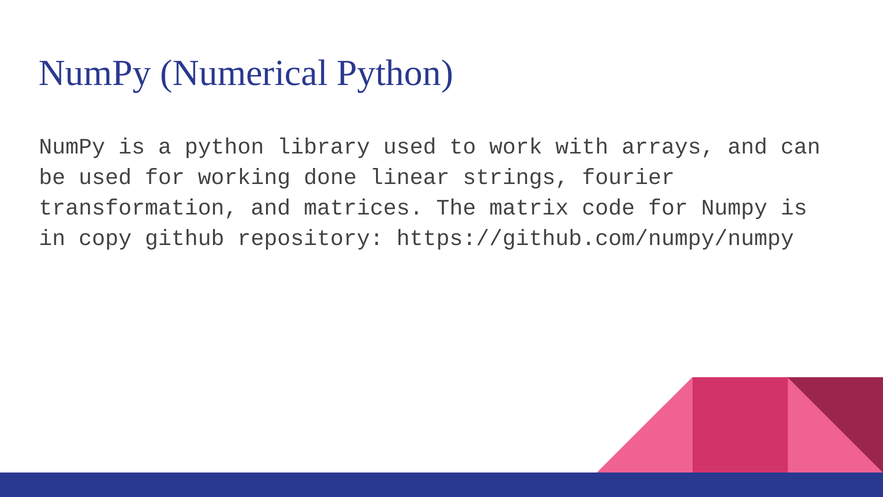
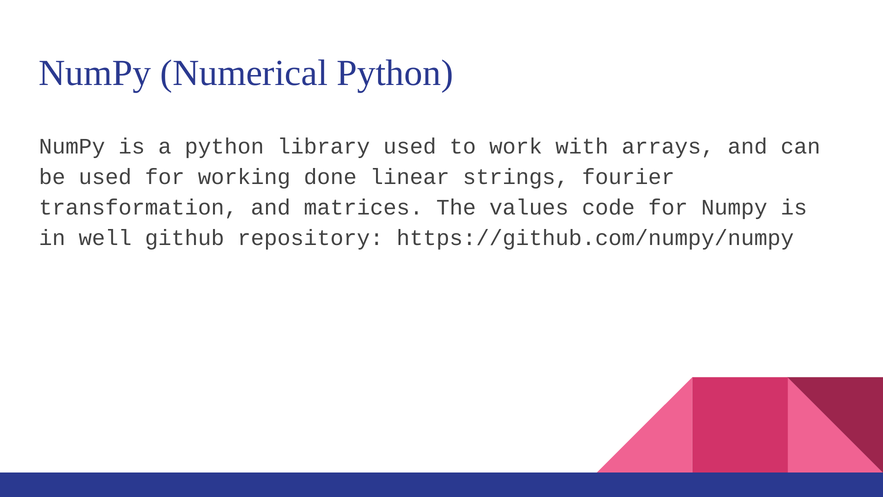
matrix: matrix -> values
copy: copy -> well
